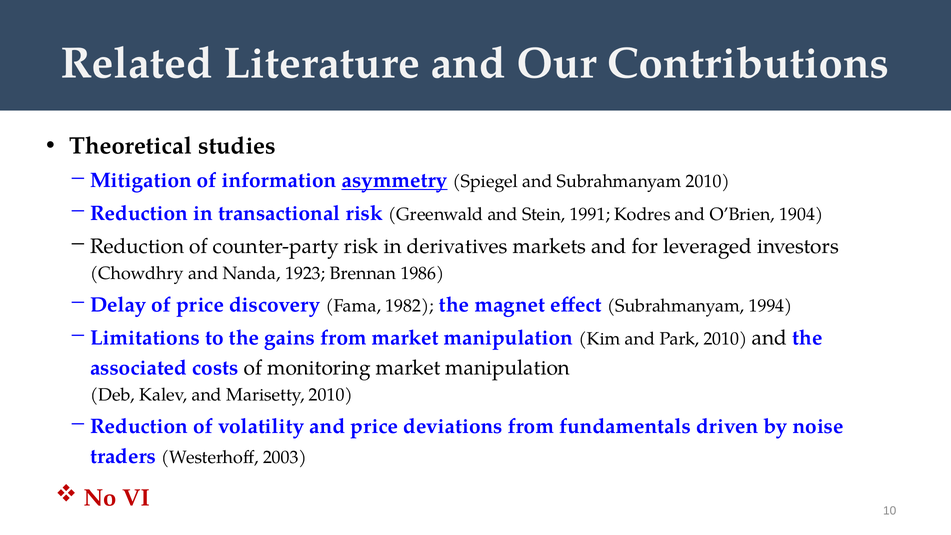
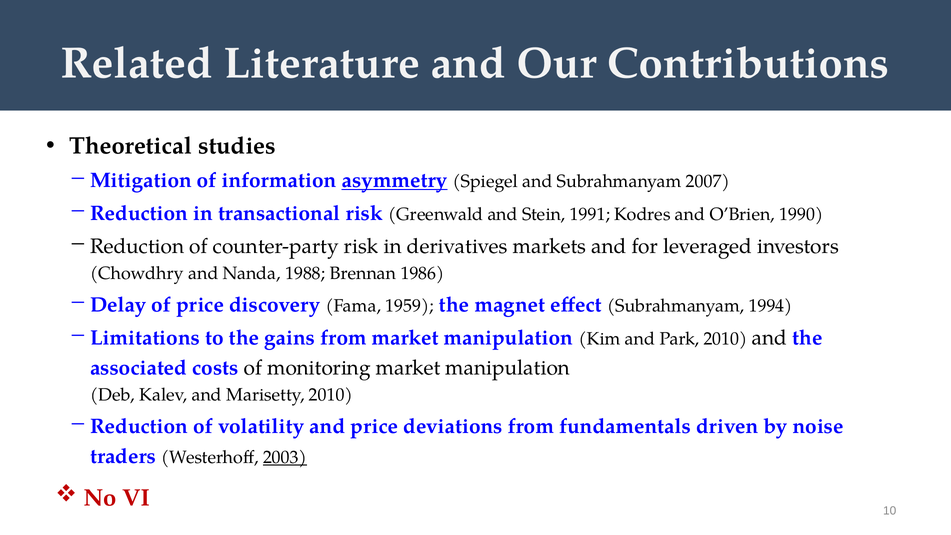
Subrahmanyam 2010: 2010 -> 2007
1904: 1904 -> 1990
1923: 1923 -> 1988
1982: 1982 -> 1959
2003 underline: none -> present
